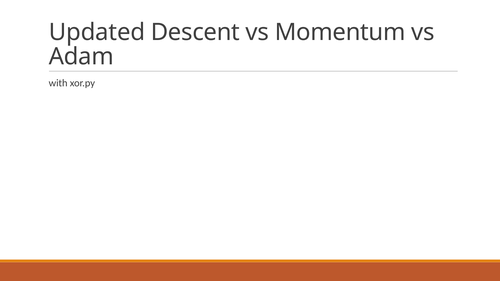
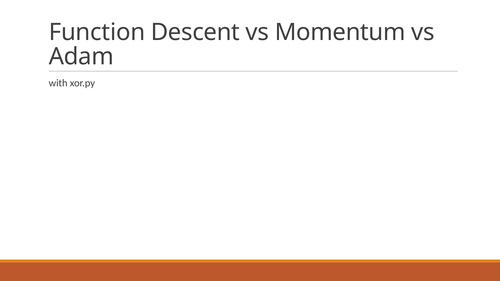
Updated: Updated -> Function
